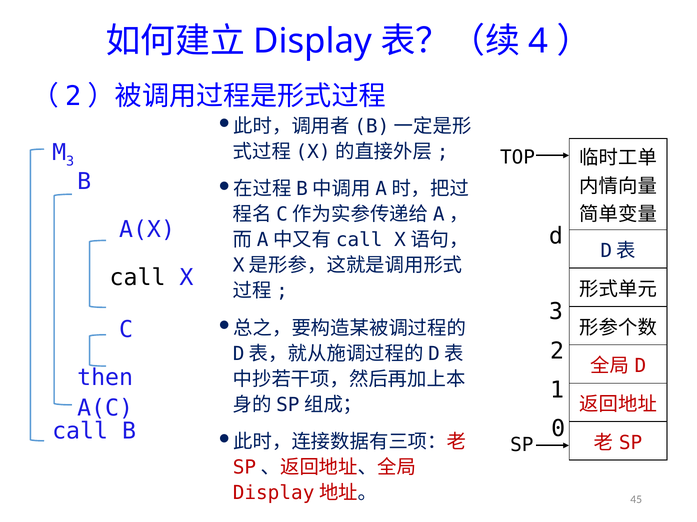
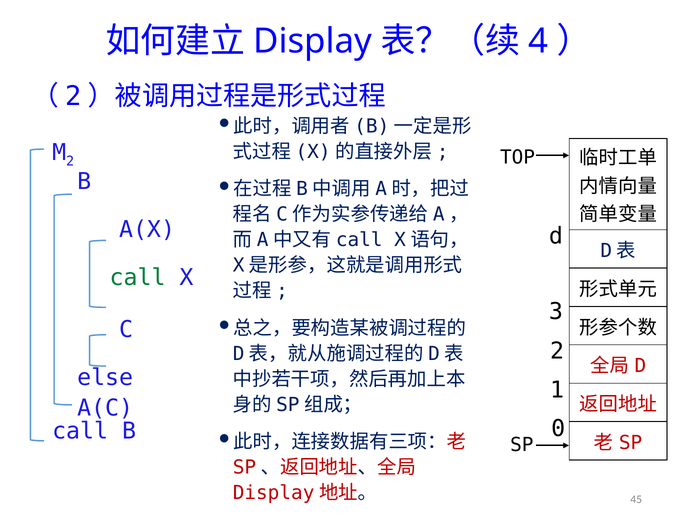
3 at (70, 162): 3 -> 2
call at (138, 278) colour: black -> green
then: then -> else
